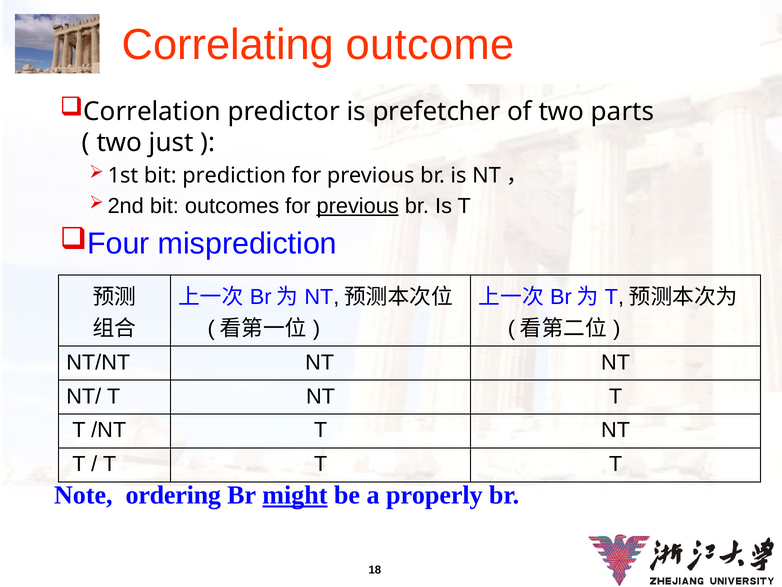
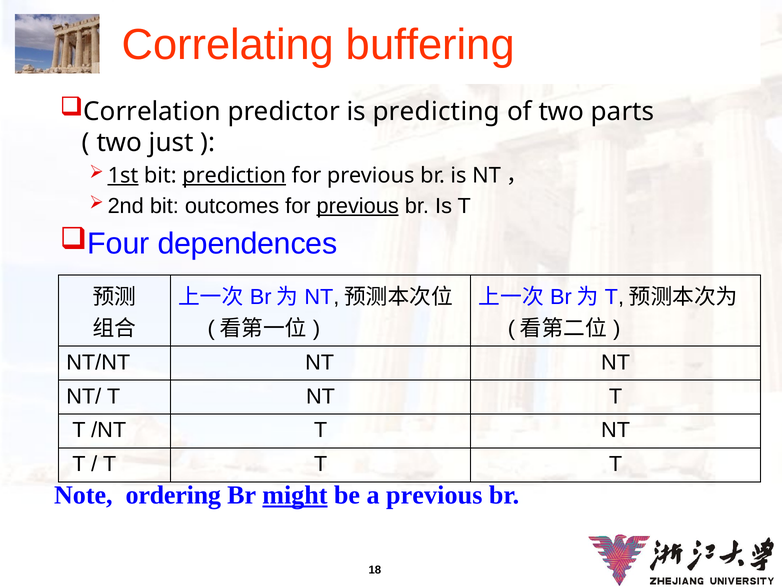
outcome: outcome -> buffering
prefetcher: prefetcher -> predicting
1st underline: none -> present
prediction underline: none -> present
misprediction: misprediction -> dependences
a properly: properly -> previous
